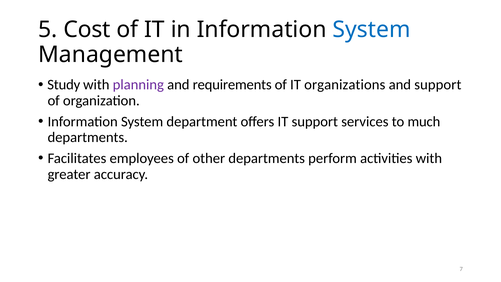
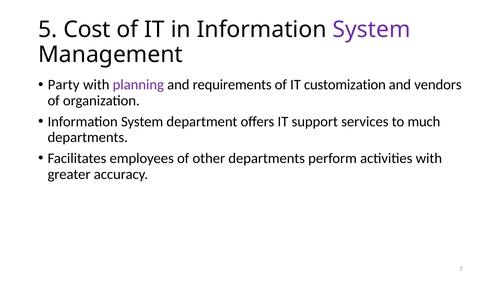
System at (372, 30) colour: blue -> purple
Study: Study -> Party
organizations: organizations -> customization
and support: support -> vendors
